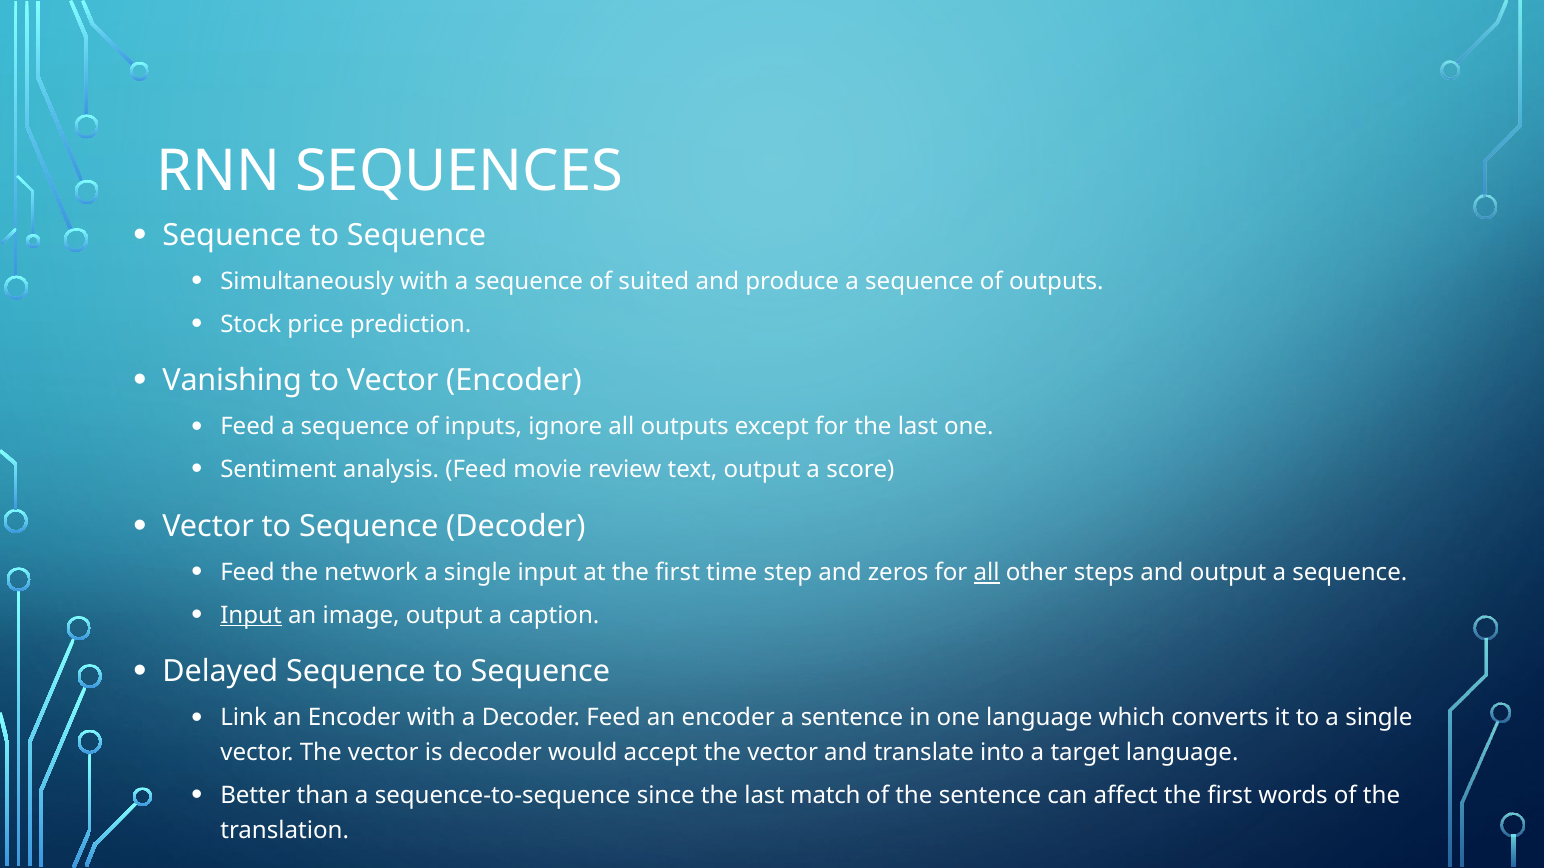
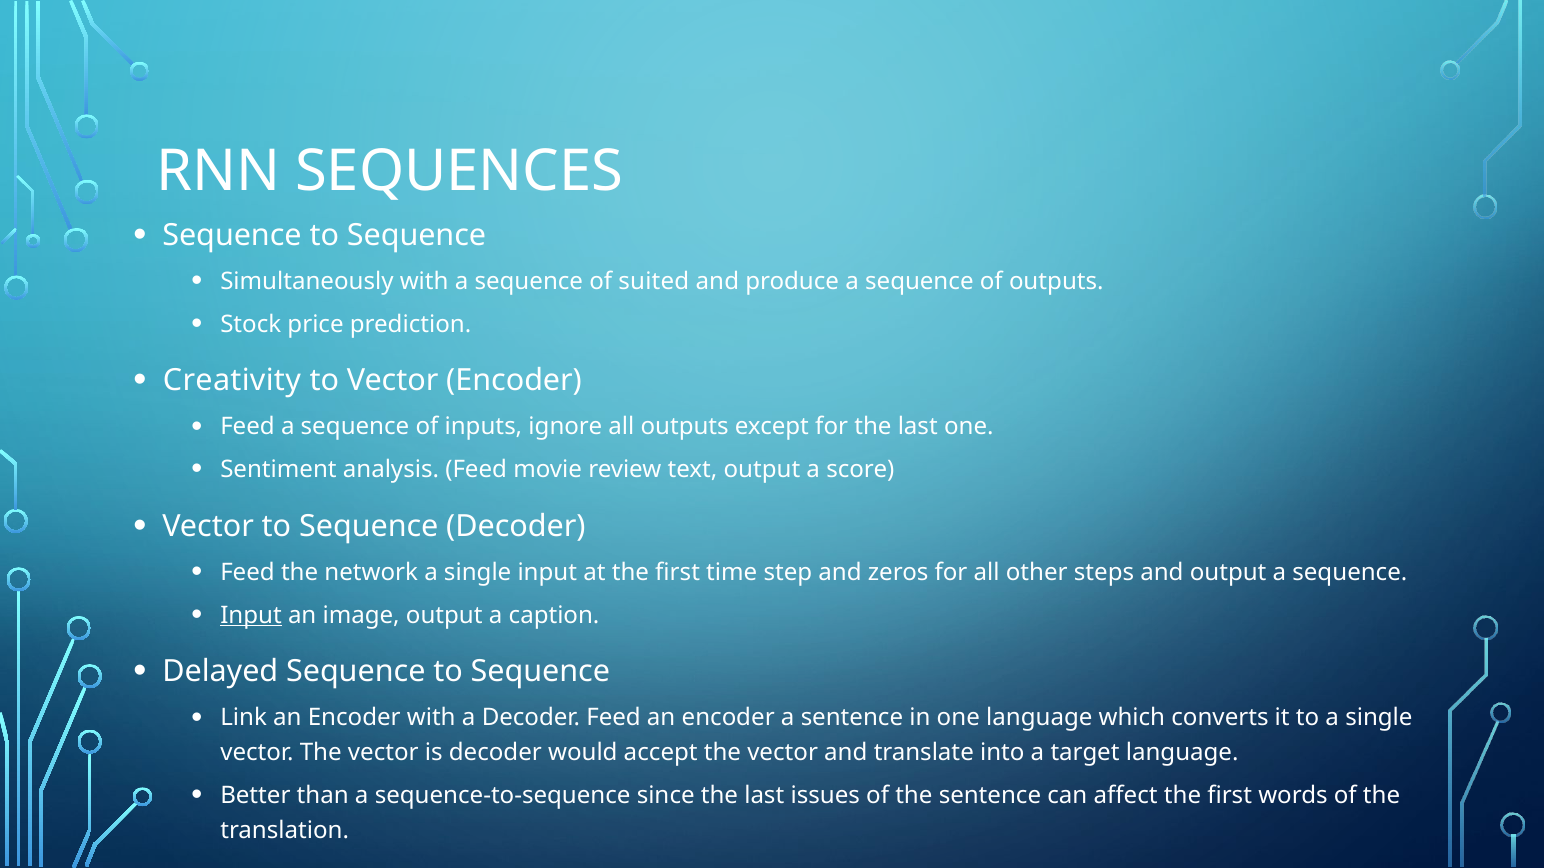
Vanishing: Vanishing -> Creativity
all at (987, 573) underline: present -> none
match: match -> issues
